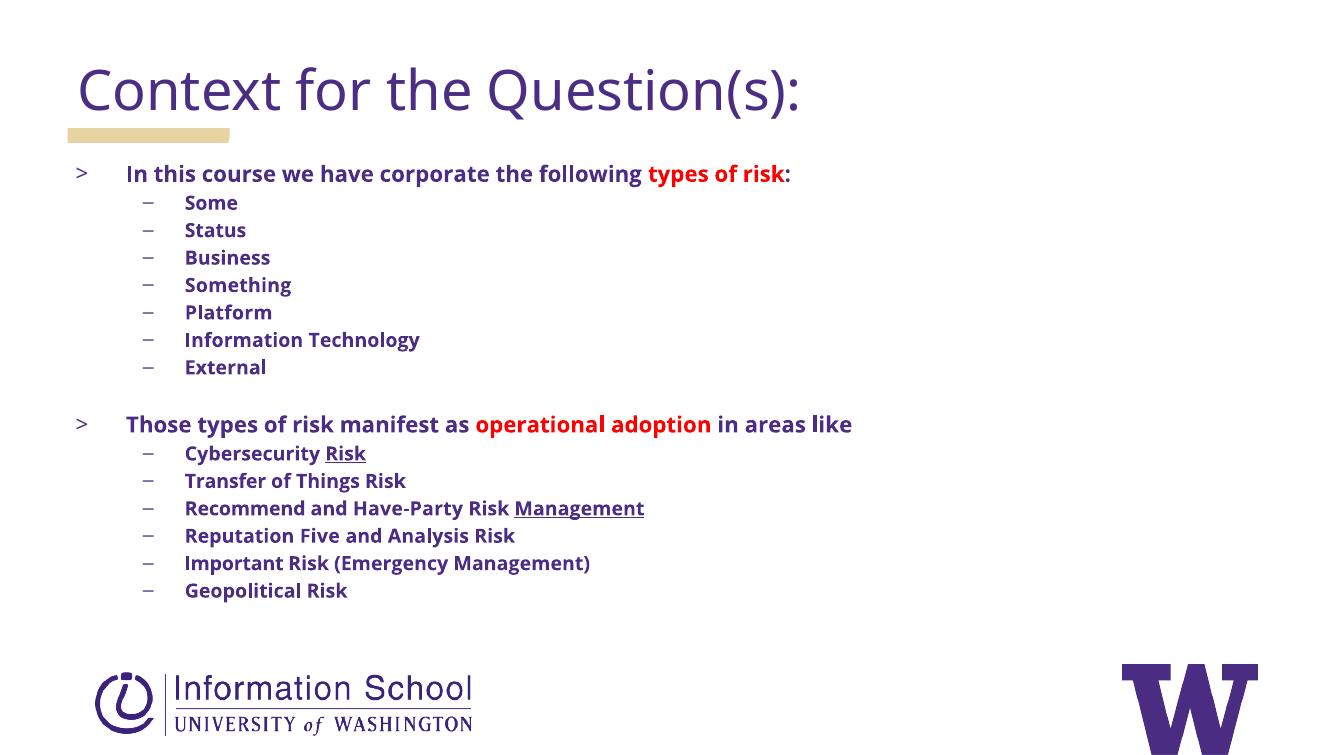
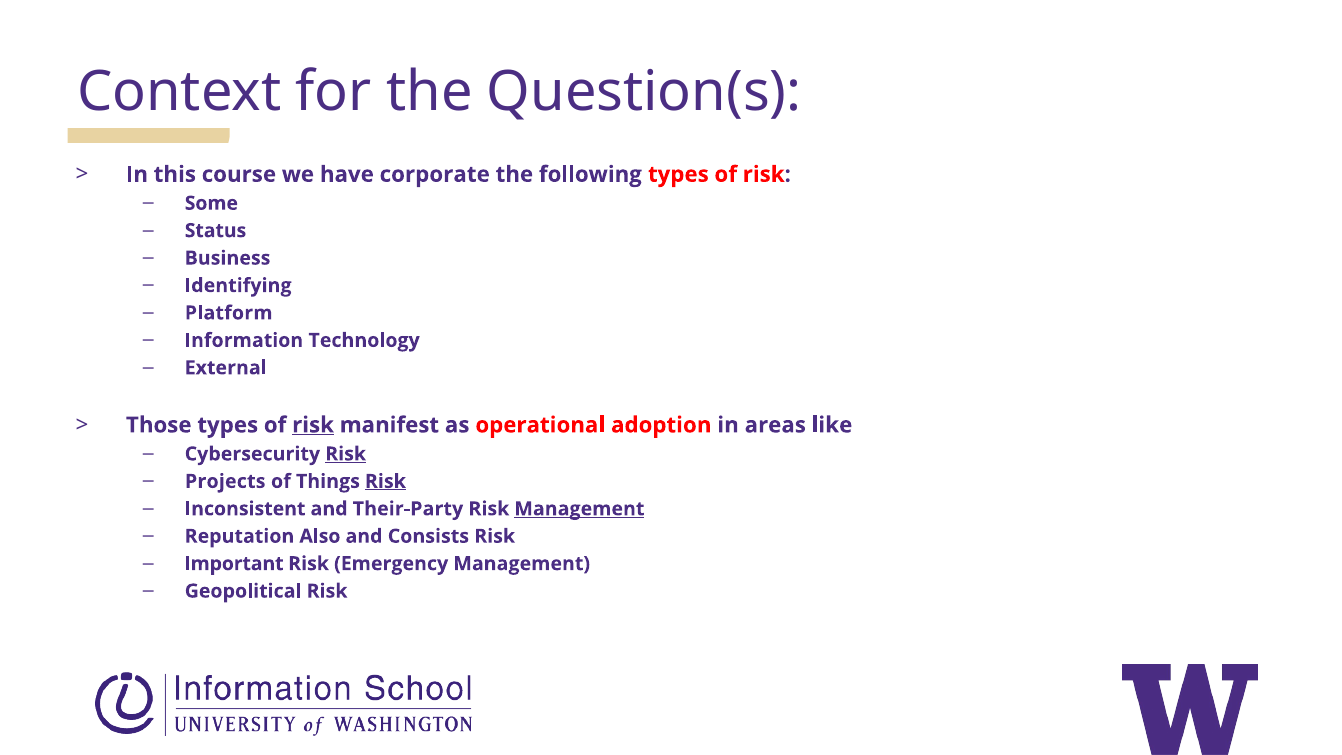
Something: Something -> Identifying
risk at (313, 425) underline: none -> present
Transfer: Transfer -> Projects
Risk at (385, 481) underline: none -> present
Recommend: Recommend -> Inconsistent
Have-Party: Have-Party -> Their-Party
Five: Five -> Also
Analysis: Analysis -> Consists
